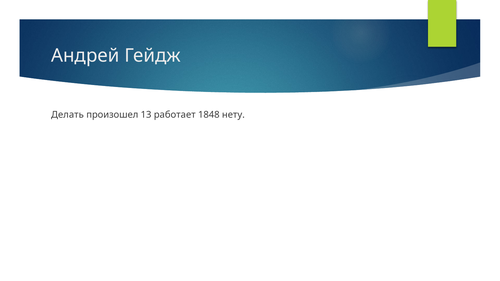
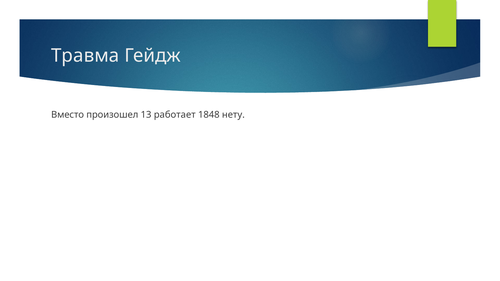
Андрей: Андрей -> Травма
Делать: Делать -> Вместо
